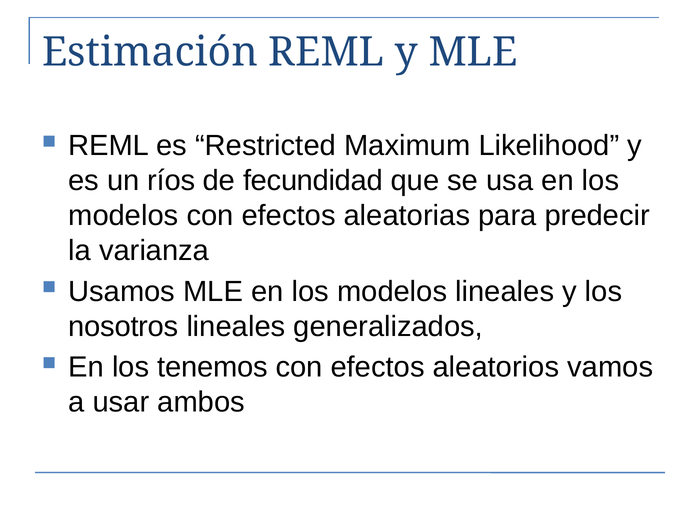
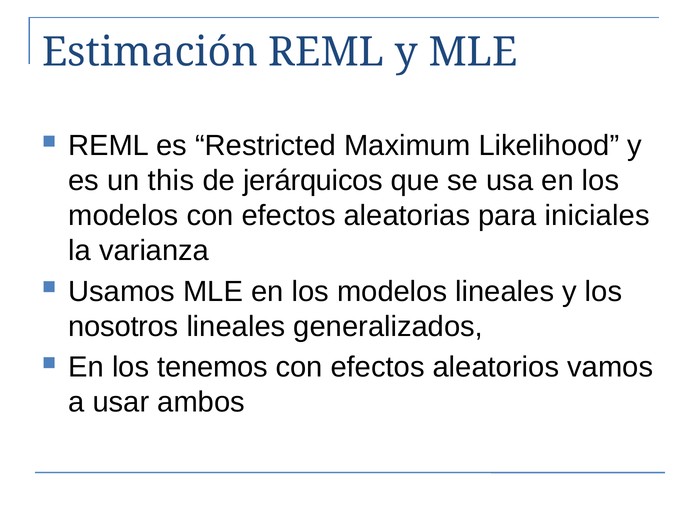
ríos: ríos -> this
fecundidad: fecundidad -> jerárquicos
predecir: predecir -> iniciales
